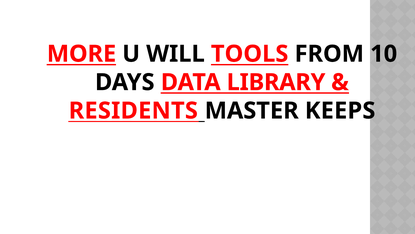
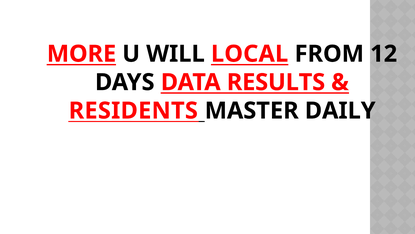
TOOLS: TOOLS -> LOCAL
10: 10 -> 12
LIBRARY: LIBRARY -> RESULTS
KEEPS: KEEPS -> DAILY
